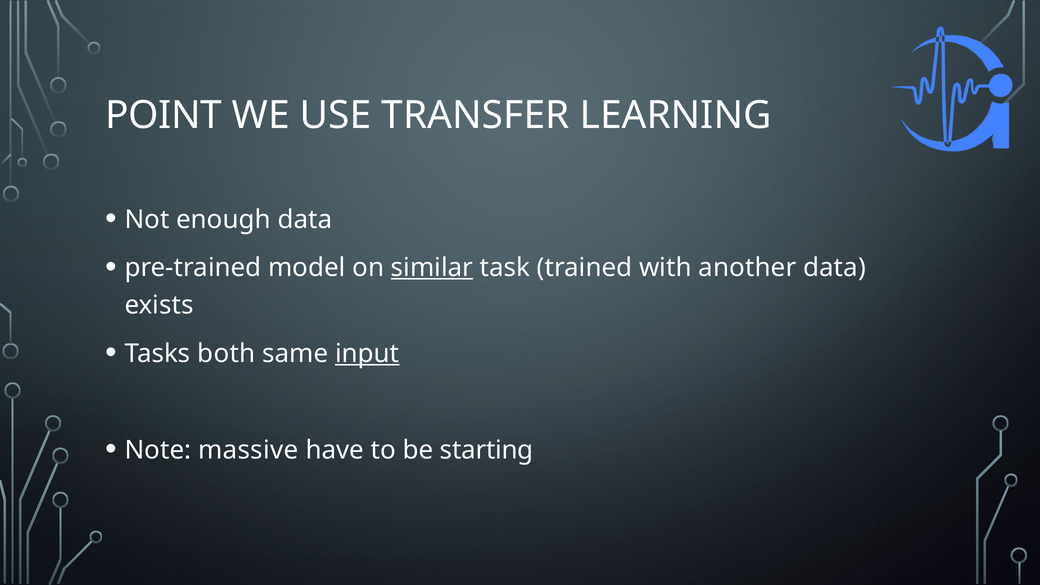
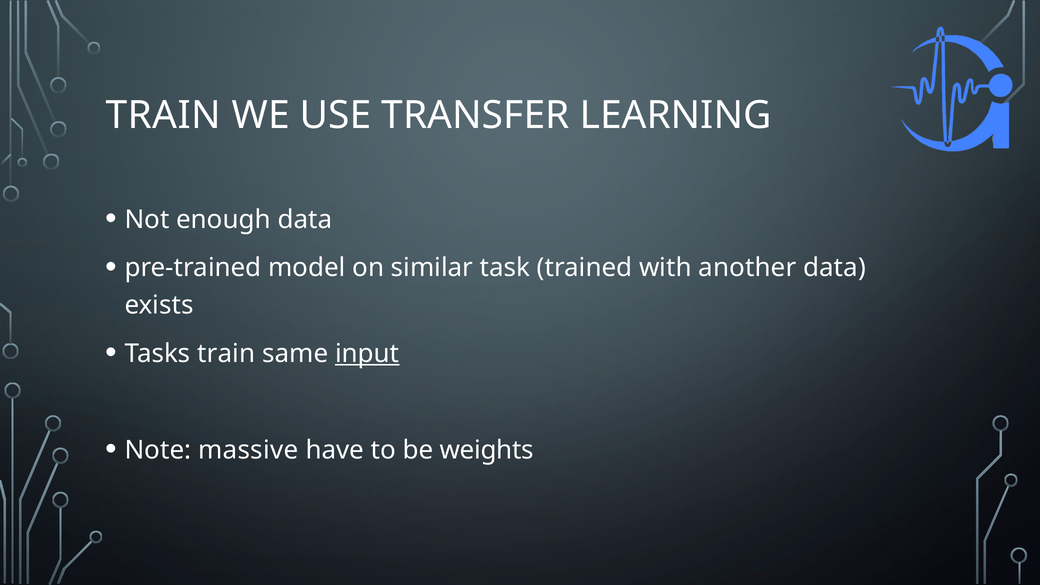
POINT at (164, 116): POINT -> TRAIN
similar underline: present -> none
Tasks both: both -> train
starting: starting -> weights
